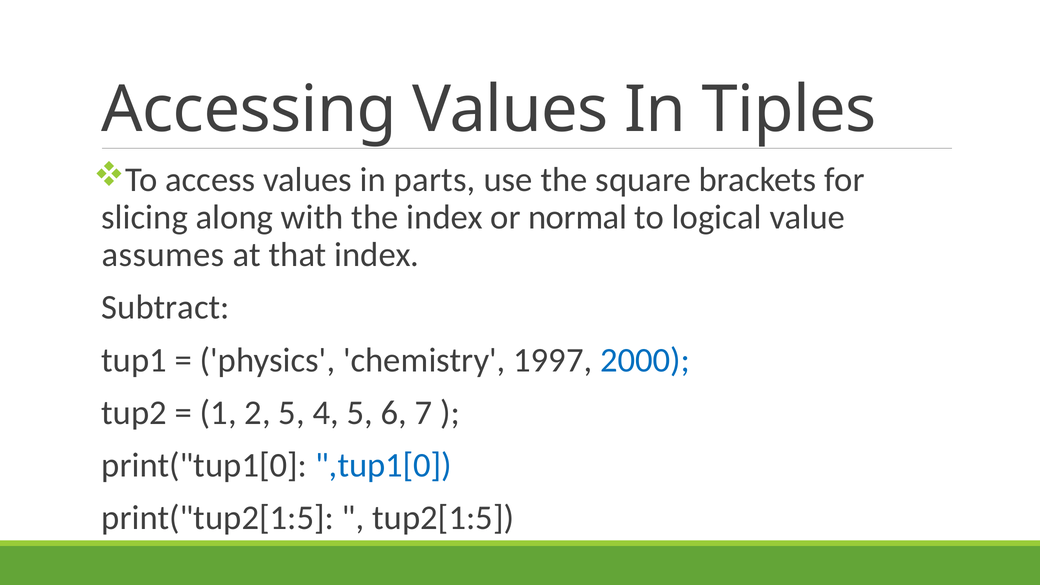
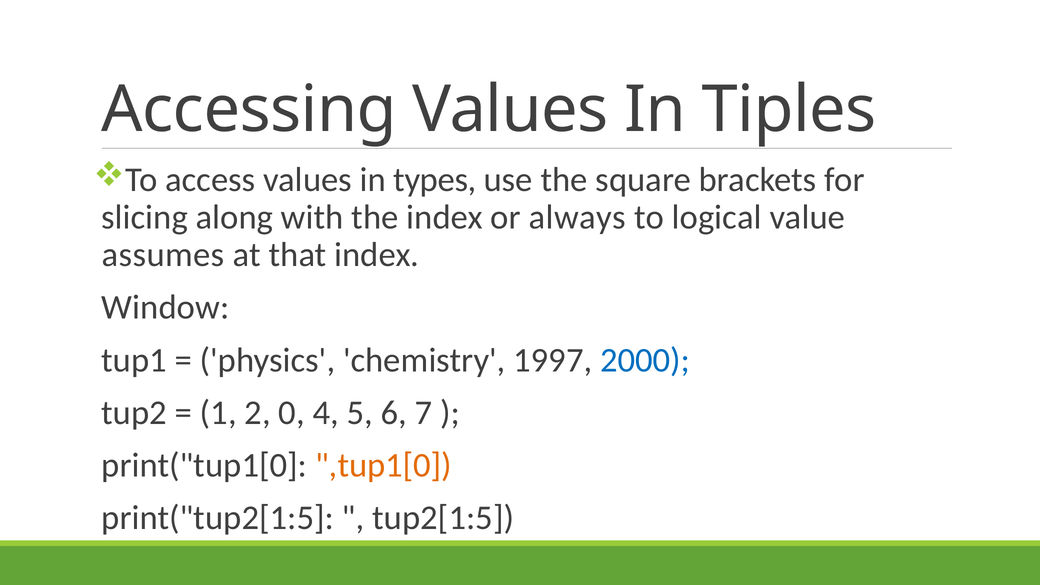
parts: parts -> types
normal: normal -> always
Subtract: Subtract -> Window
2 5: 5 -> 0
,tup1[0 colour: blue -> orange
